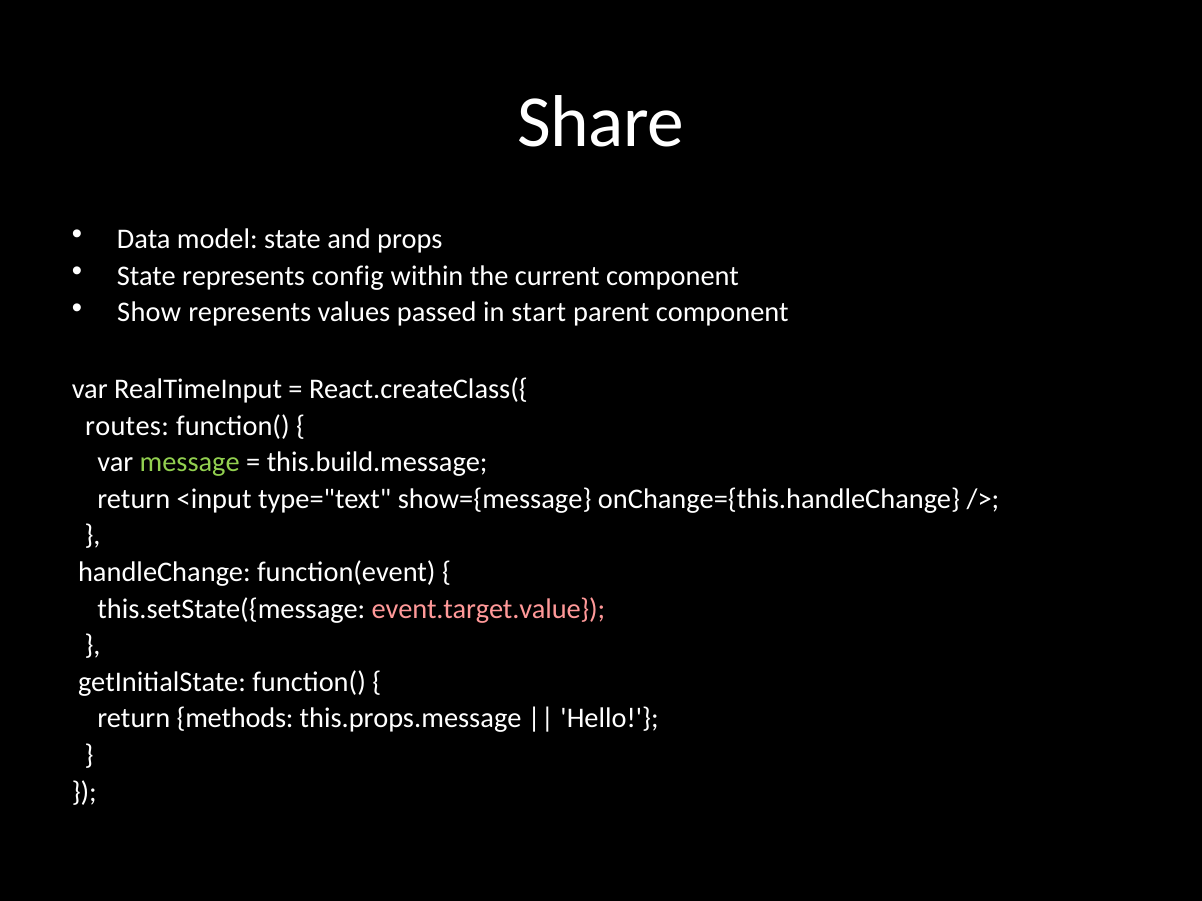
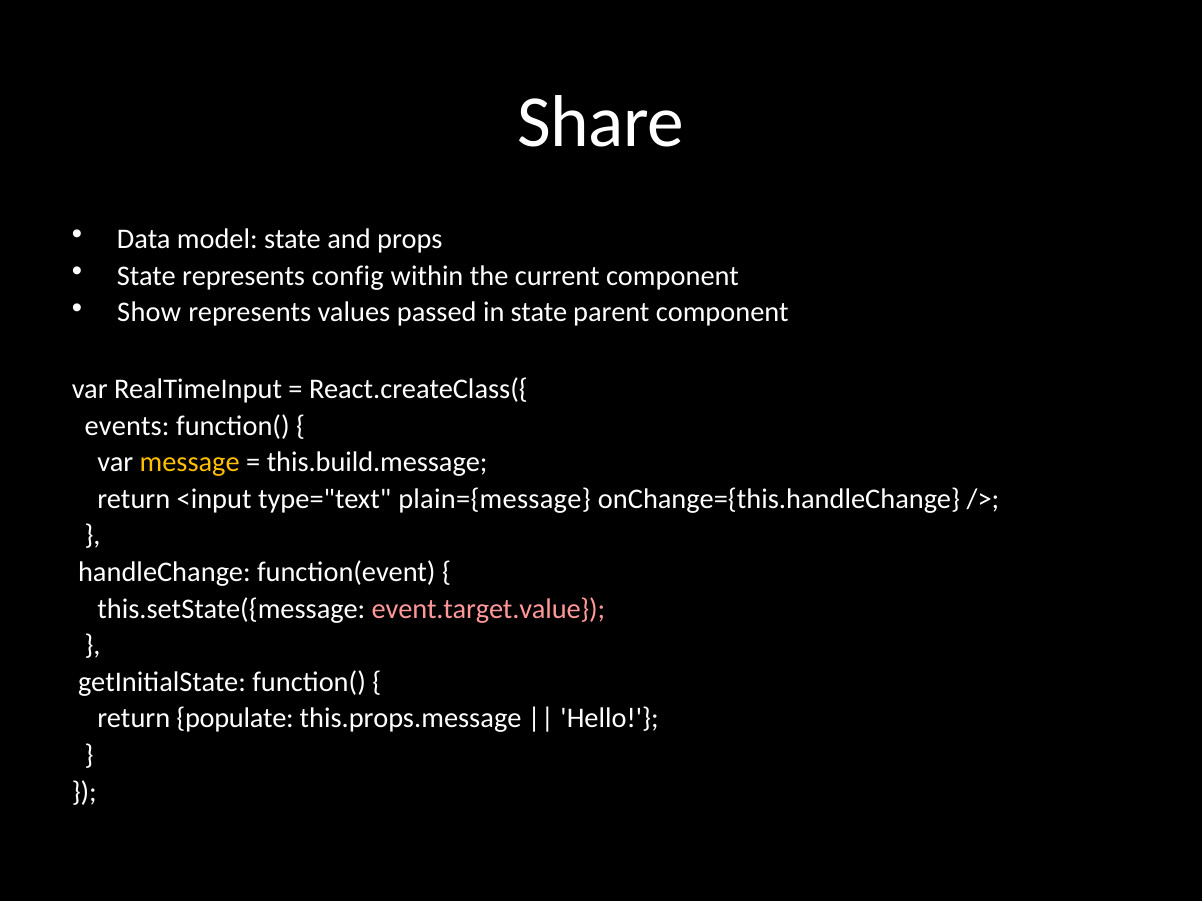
in start: start -> state
routes: routes -> events
message colour: light green -> yellow
show={message: show={message -> plain={message
methods: methods -> populate
